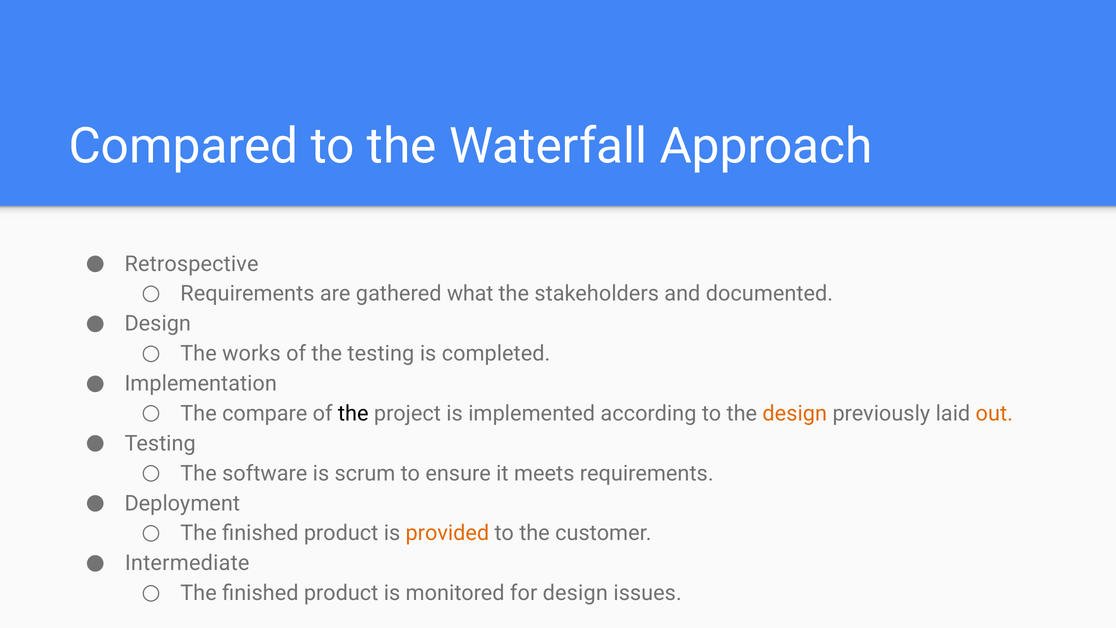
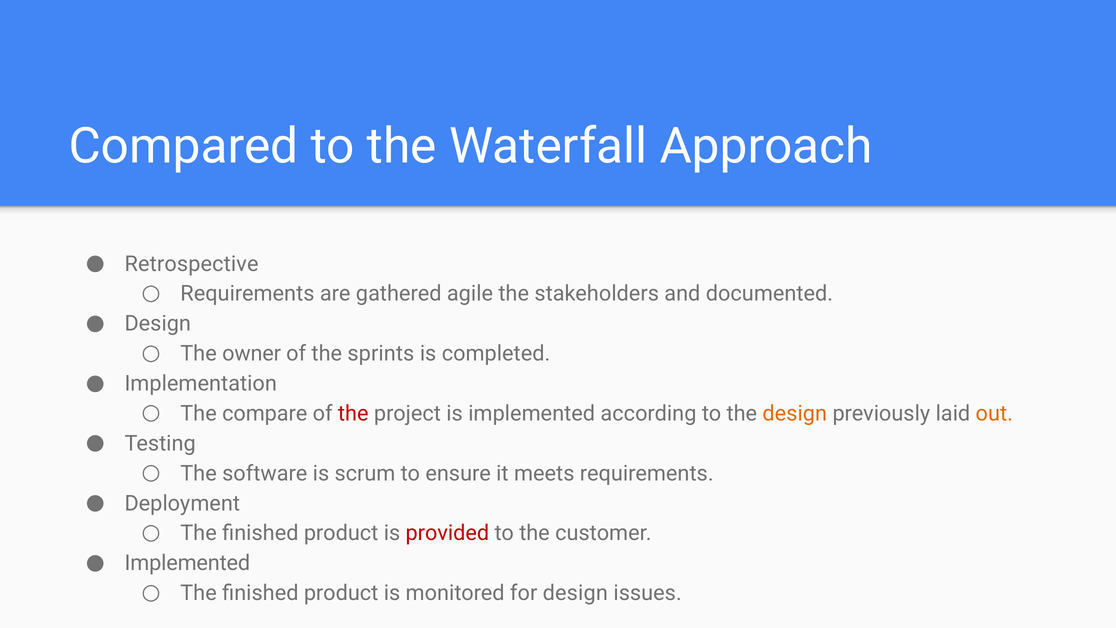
what: what -> agile
works: works -> owner
the testing: testing -> sprints
the at (353, 413) colour: black -> red
provided colour: orange -> red
Intermediate at (187, 563): Intermediate -> Implemented
